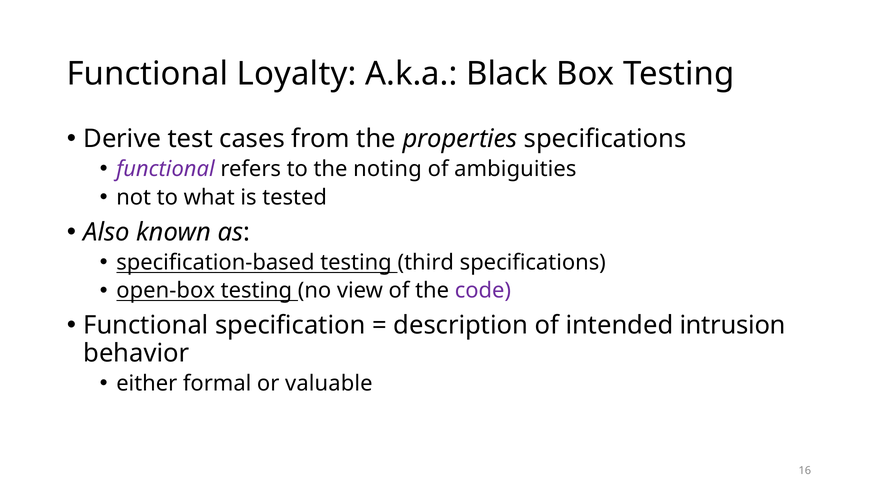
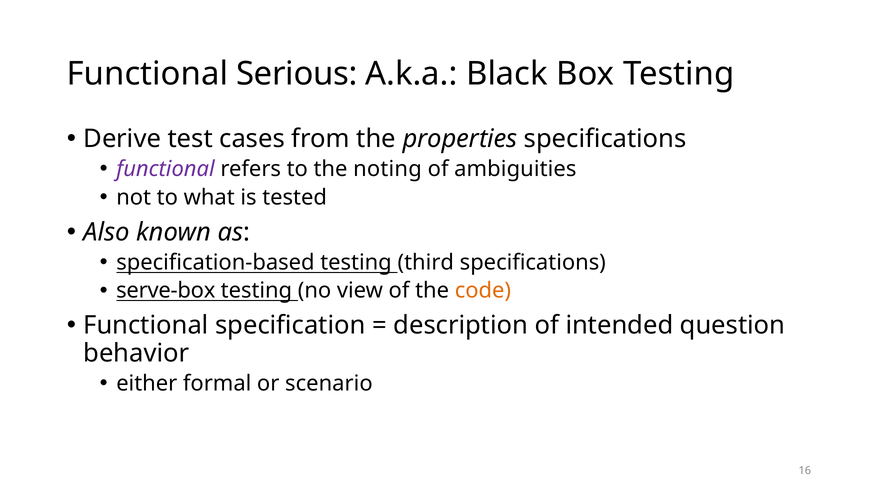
Loyalty: Loyalty -> Serious
open-box: open-box -> serve-box
code colour: purple -> orange
intrusion: intrusion -> question
valuable: valuable -> scenario
